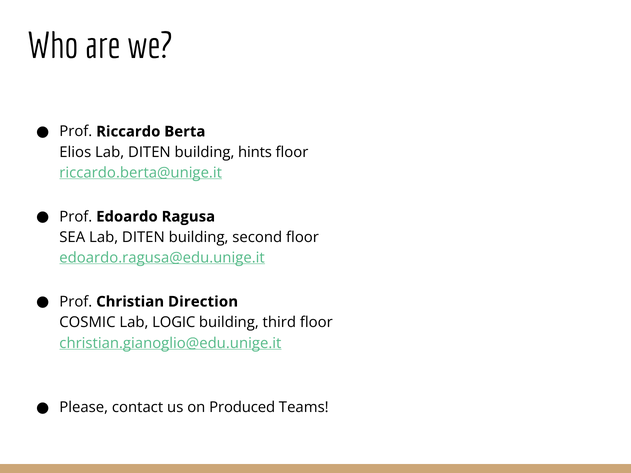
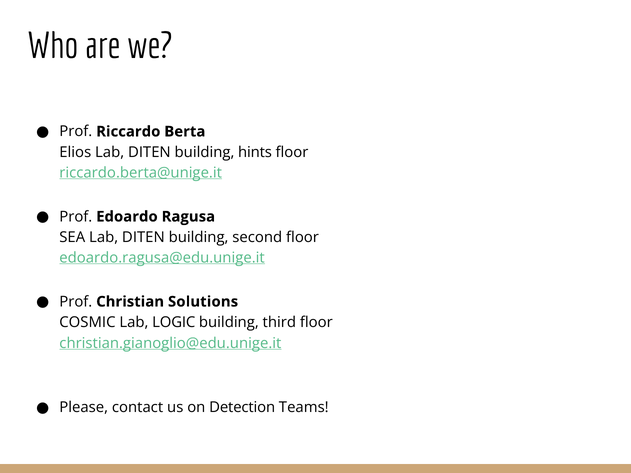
Direction: Direction -> Solutions
Produced: Produced -> Detection
